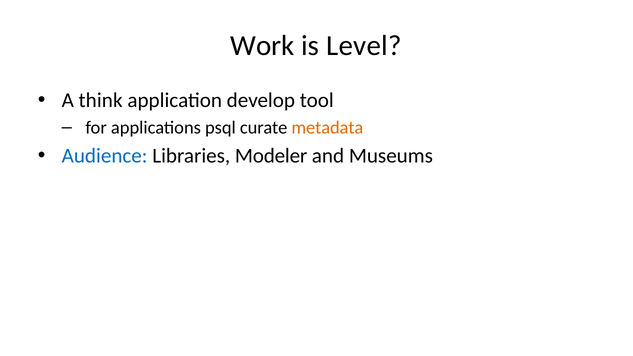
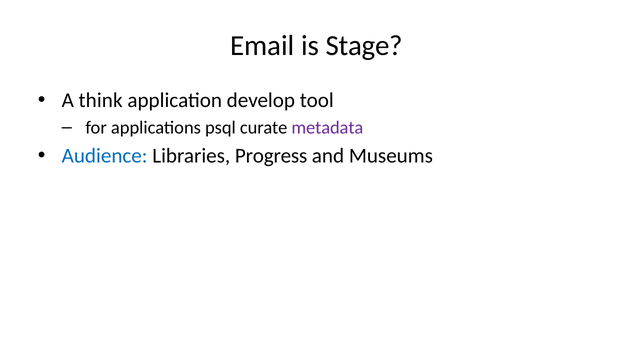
Work: Work -> Email
Level: Level -> Stage
metadata colour: orange -> purple
Modeler: Modeler -> Progress
